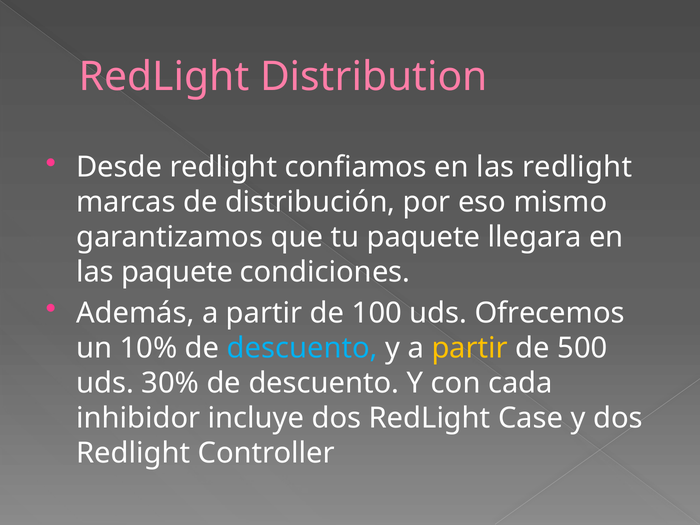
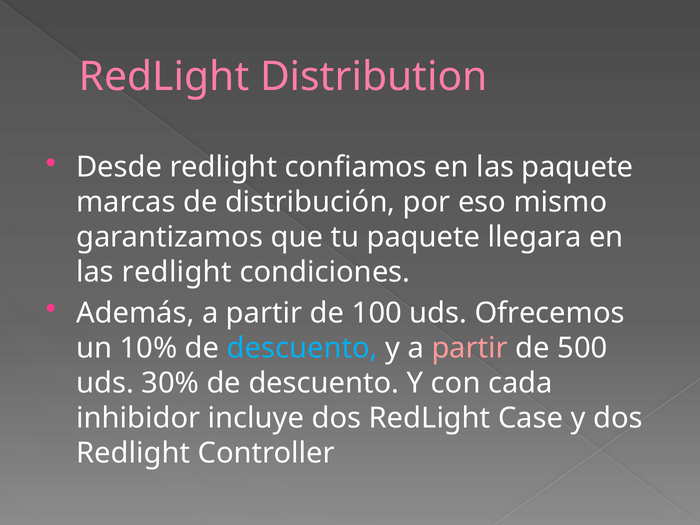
las redlight: redlight -> paquete
las paquete: paquete -> redlight
partir at (470, 348) colour: yellow -> pink
